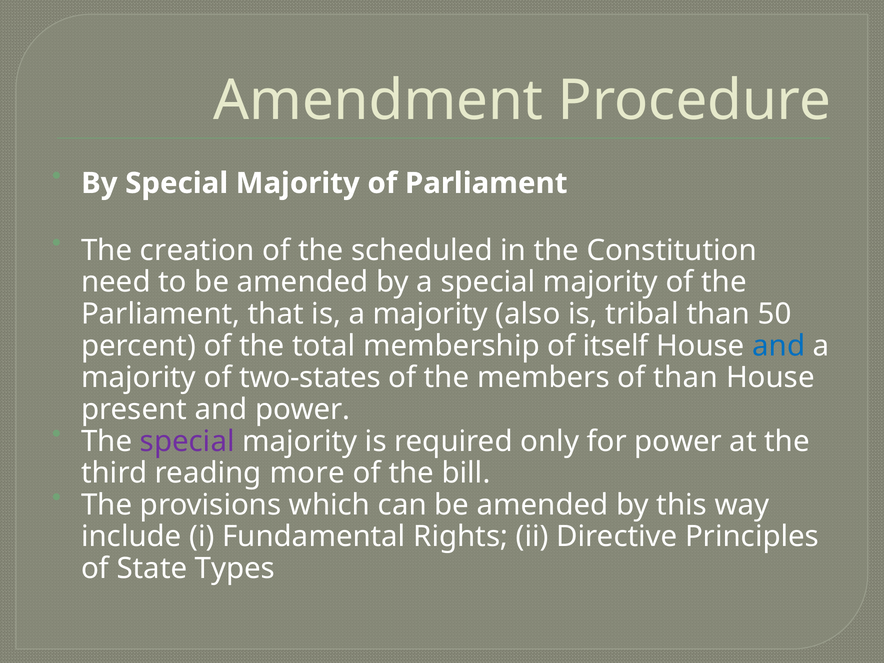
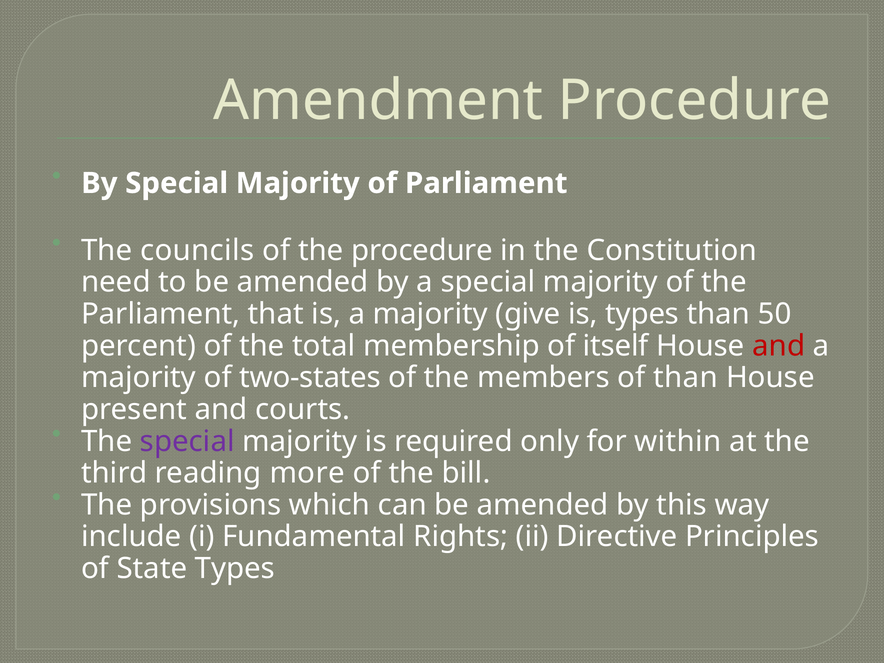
creation: creation -> councils
the scheduled: scheduled -> procedure
also: also -> give
is tribal: tribal -> types
and at (779, 346) colour: blue -> red
and power: power -> courts
for power: power -> within
